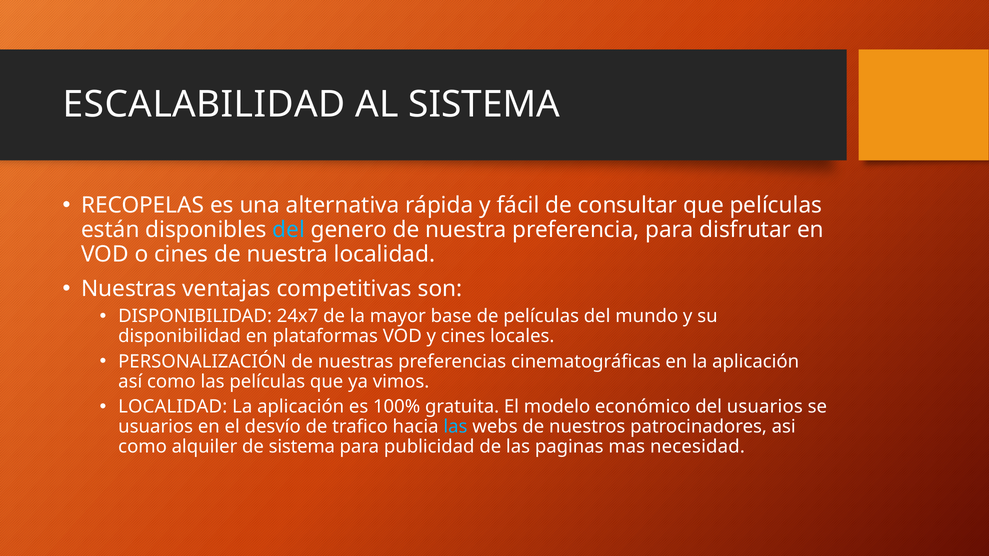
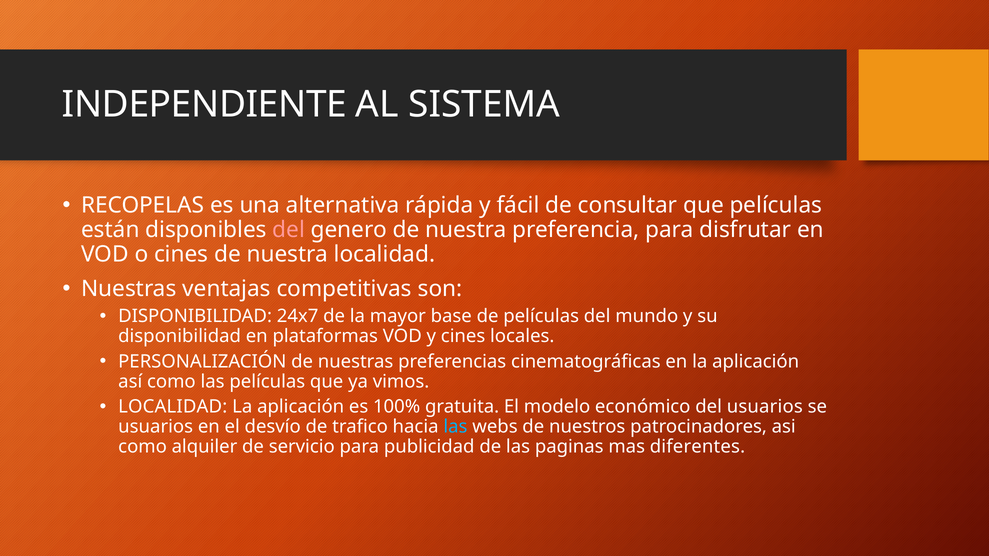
ESCALABILIDAD: ESCALABILIDAD -> INDEPENDIENTE
del at (289, 230) colour: light blue -> pink
de sistema: sistema -> servicio
necesidad: necesidad -> diferentes
